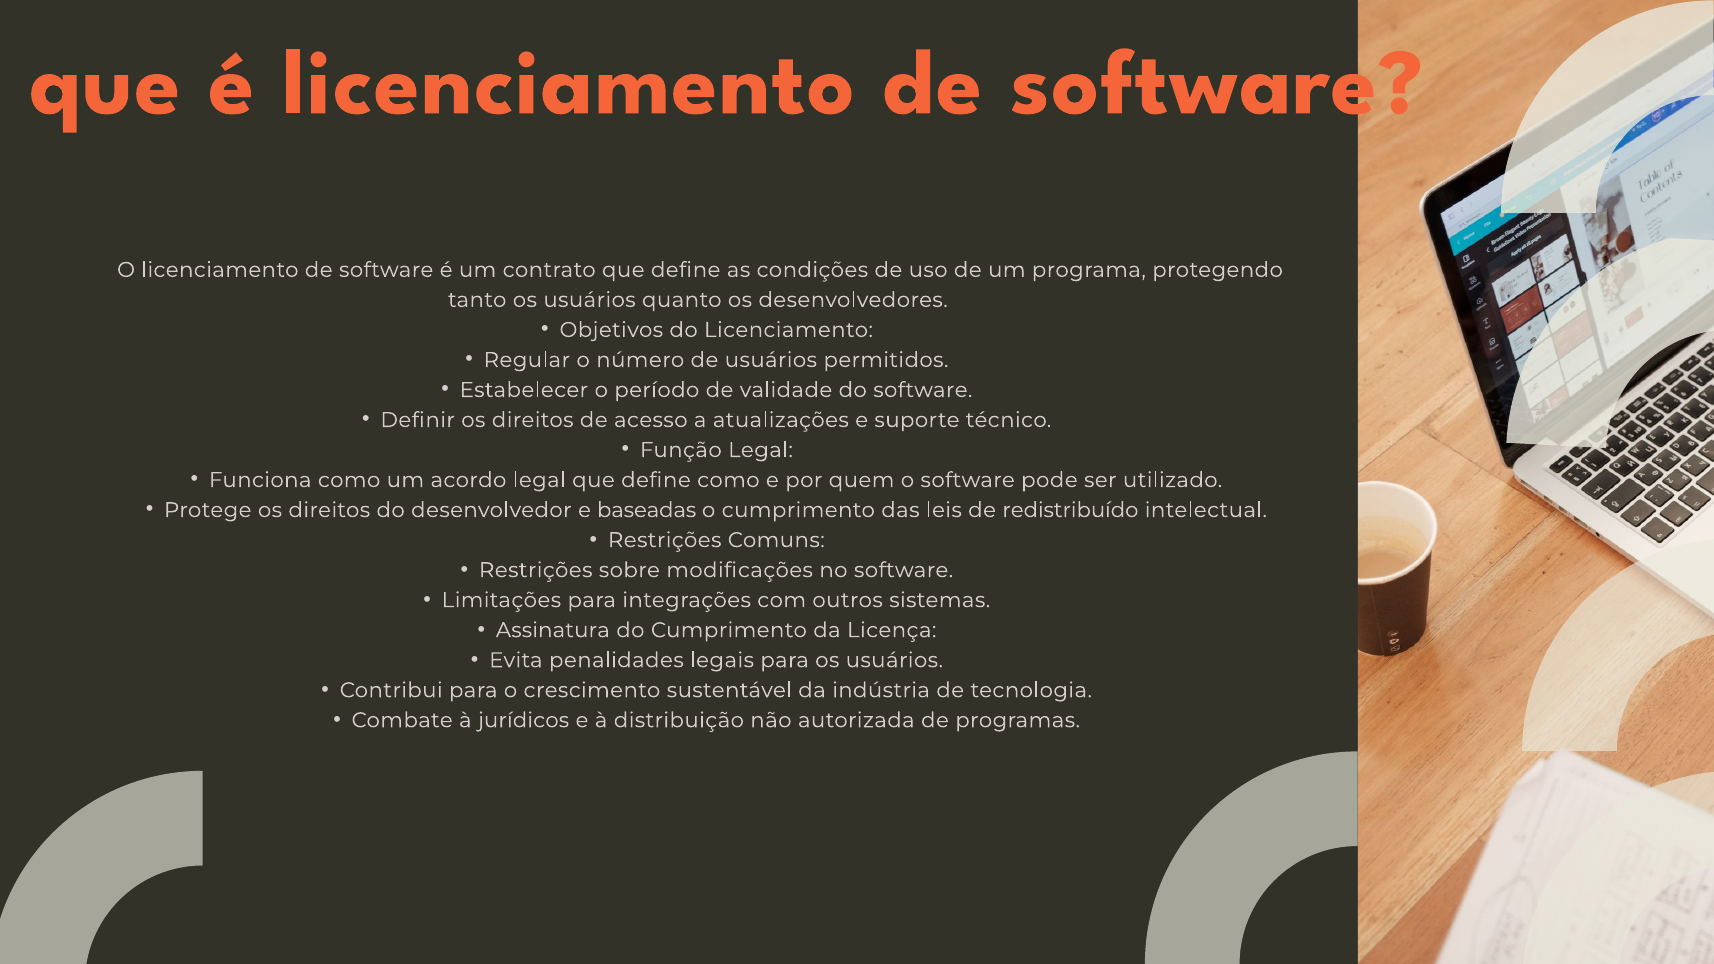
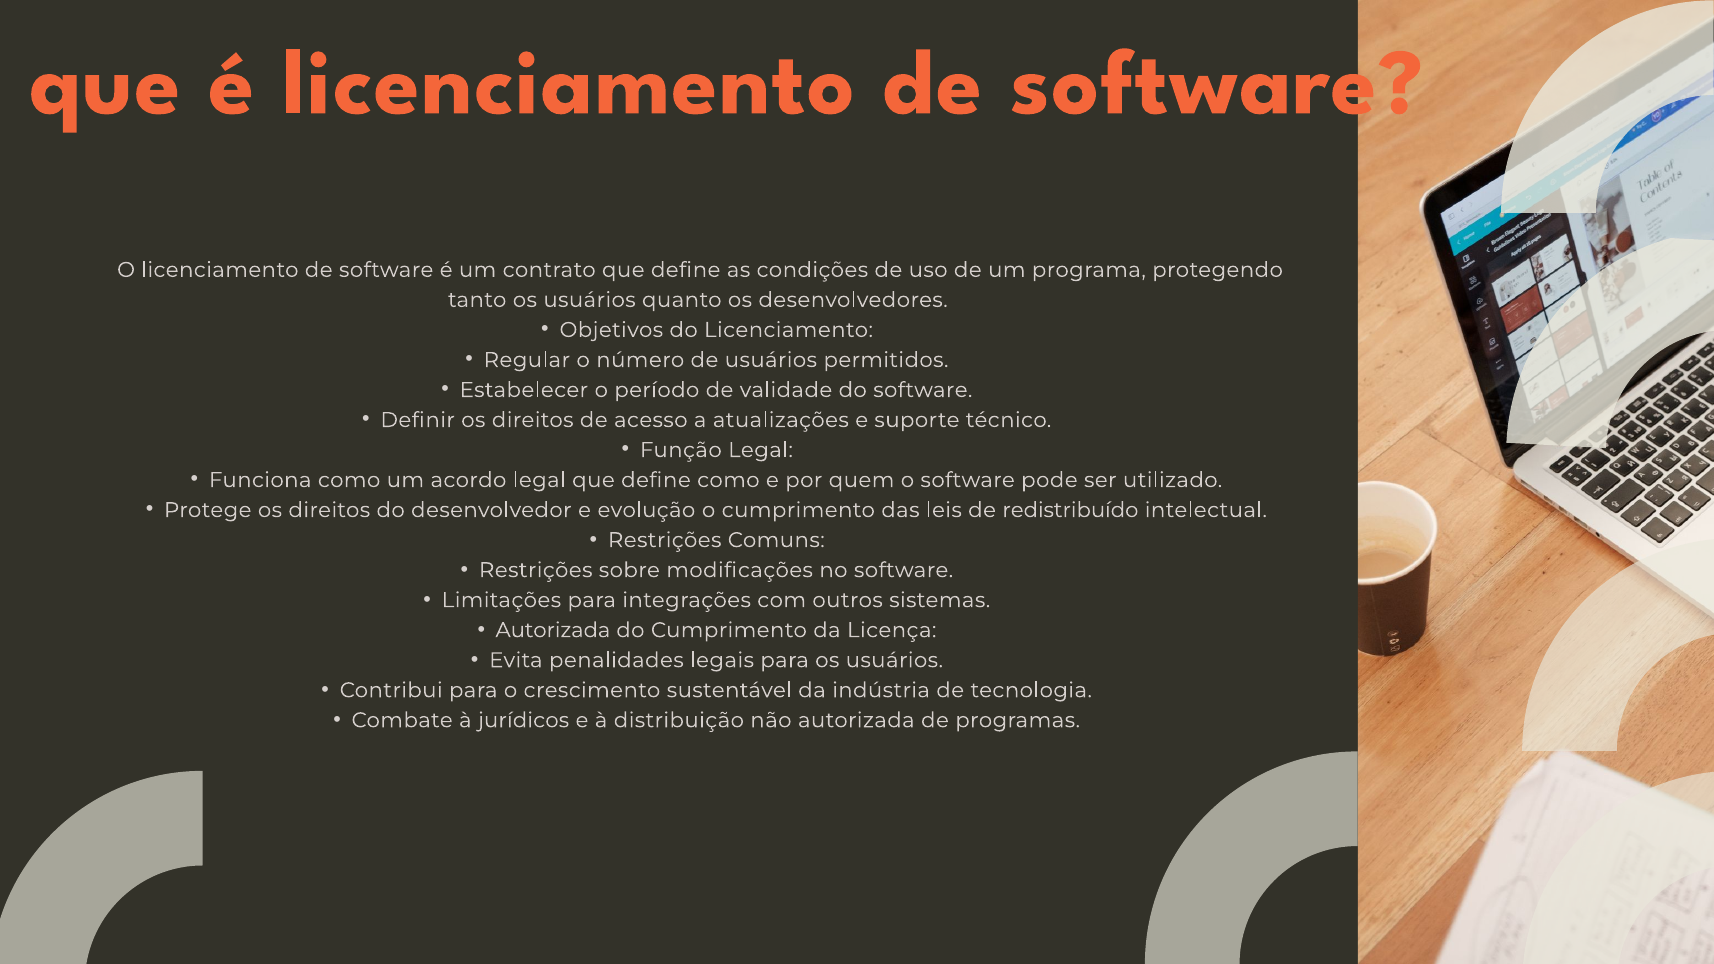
baseadas: baseadas -> evolução
Assinatura at (553, 630): Assinatura -> Autorizada
